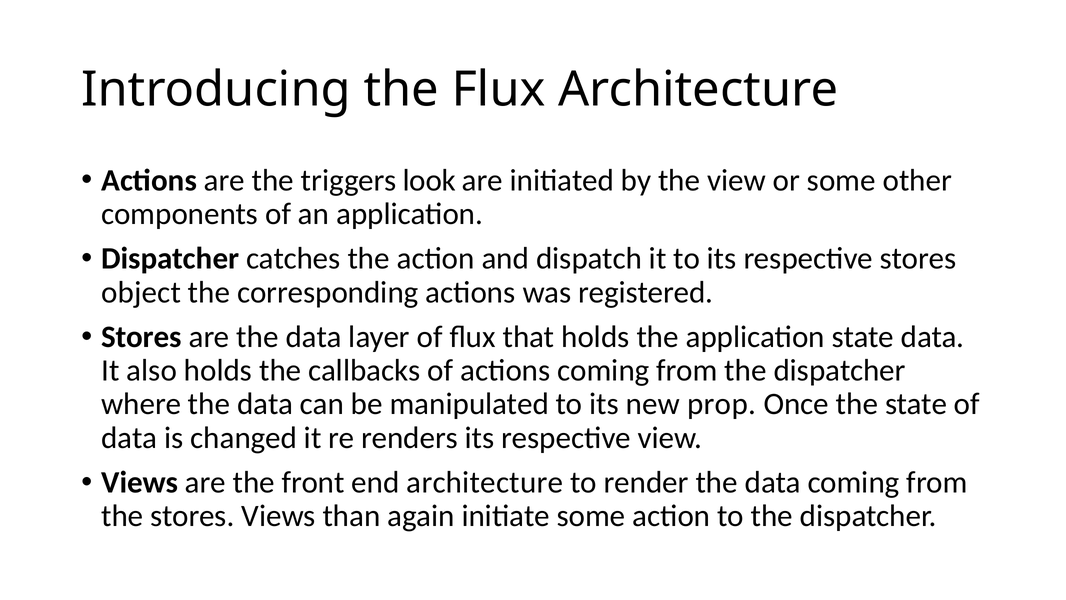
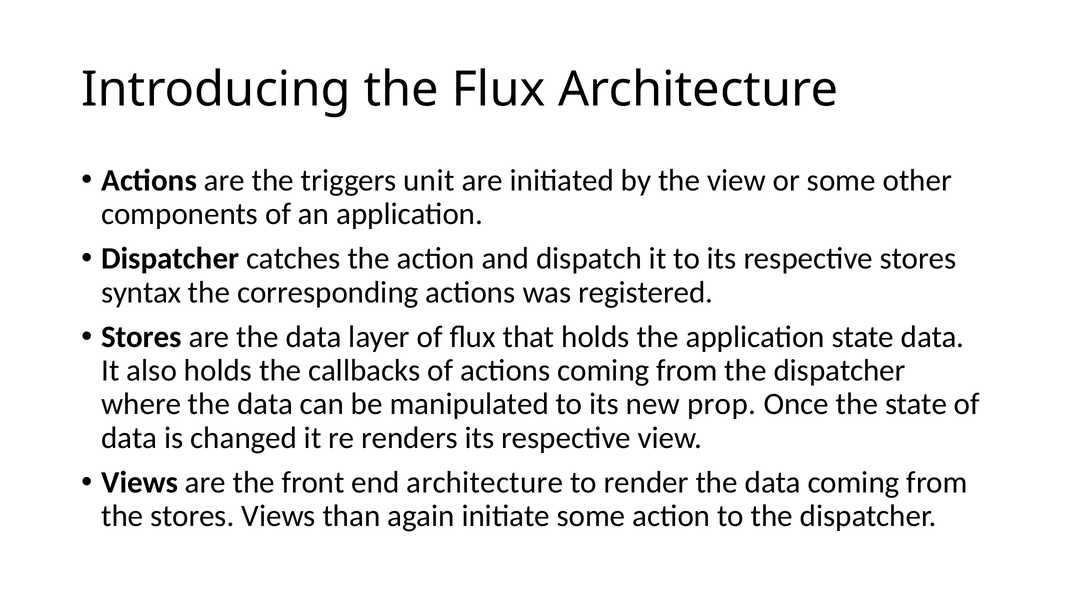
look: look -> unit
object: object -> syntax
